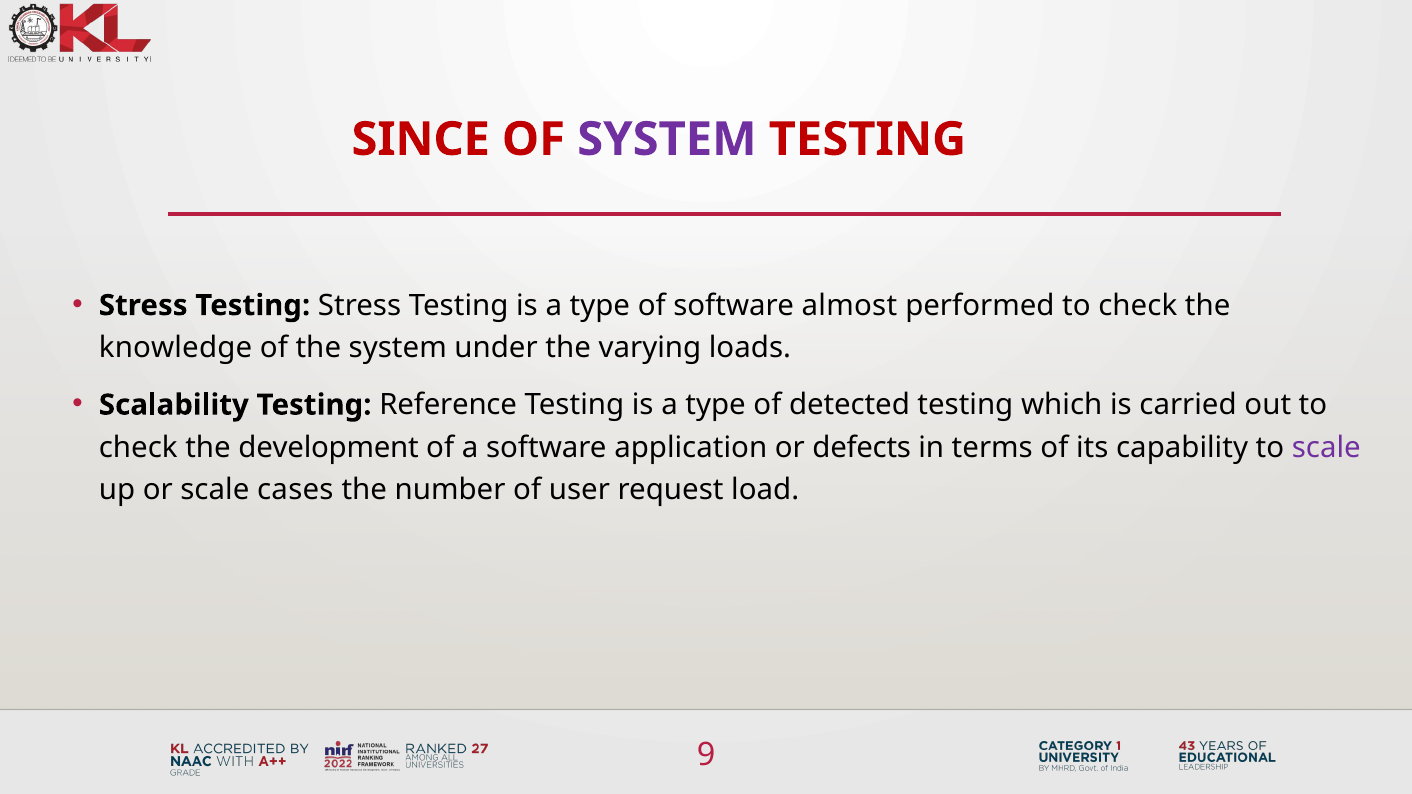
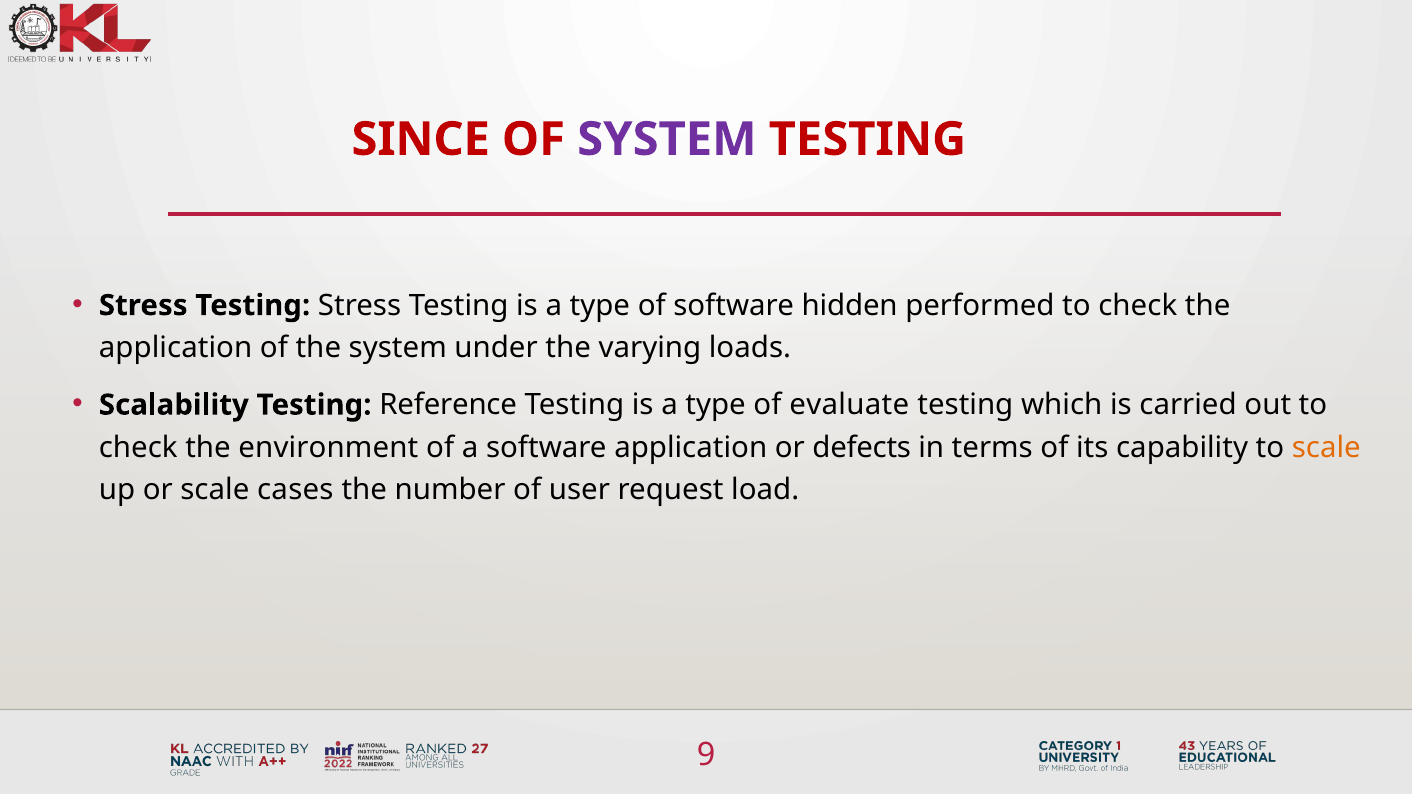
almost: almost -> hidden
knowledge at (176, 348): knowledge -> application
detected: detected -> evaluate
development: development -> environment
scale at (1326, 447) colour: purple -> orange
